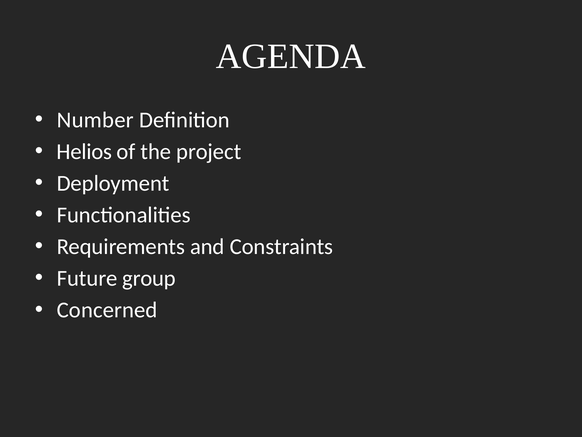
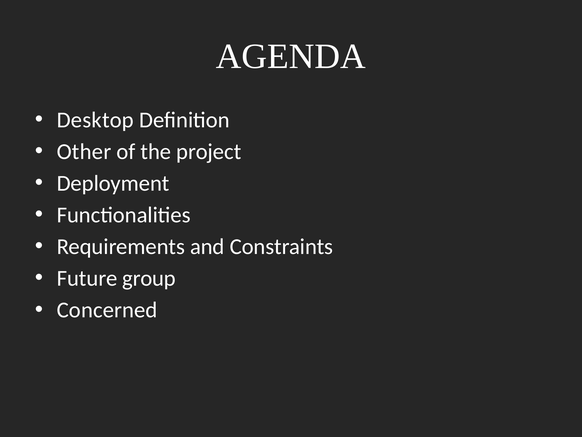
Number: Number -> Desktop
Helios: Helios -> Other
